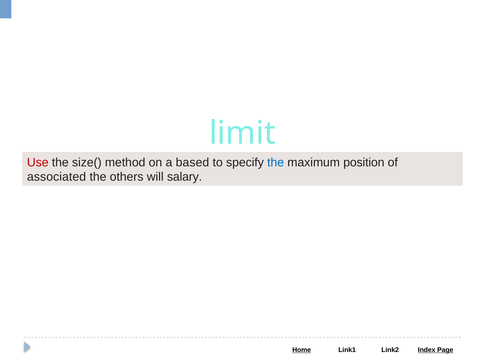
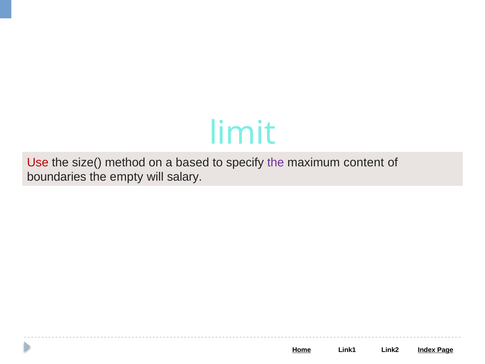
the at (276, 162) colour: blue -> purple
position: position -> content
associated: associated -> boundaries
others: others -> empty
